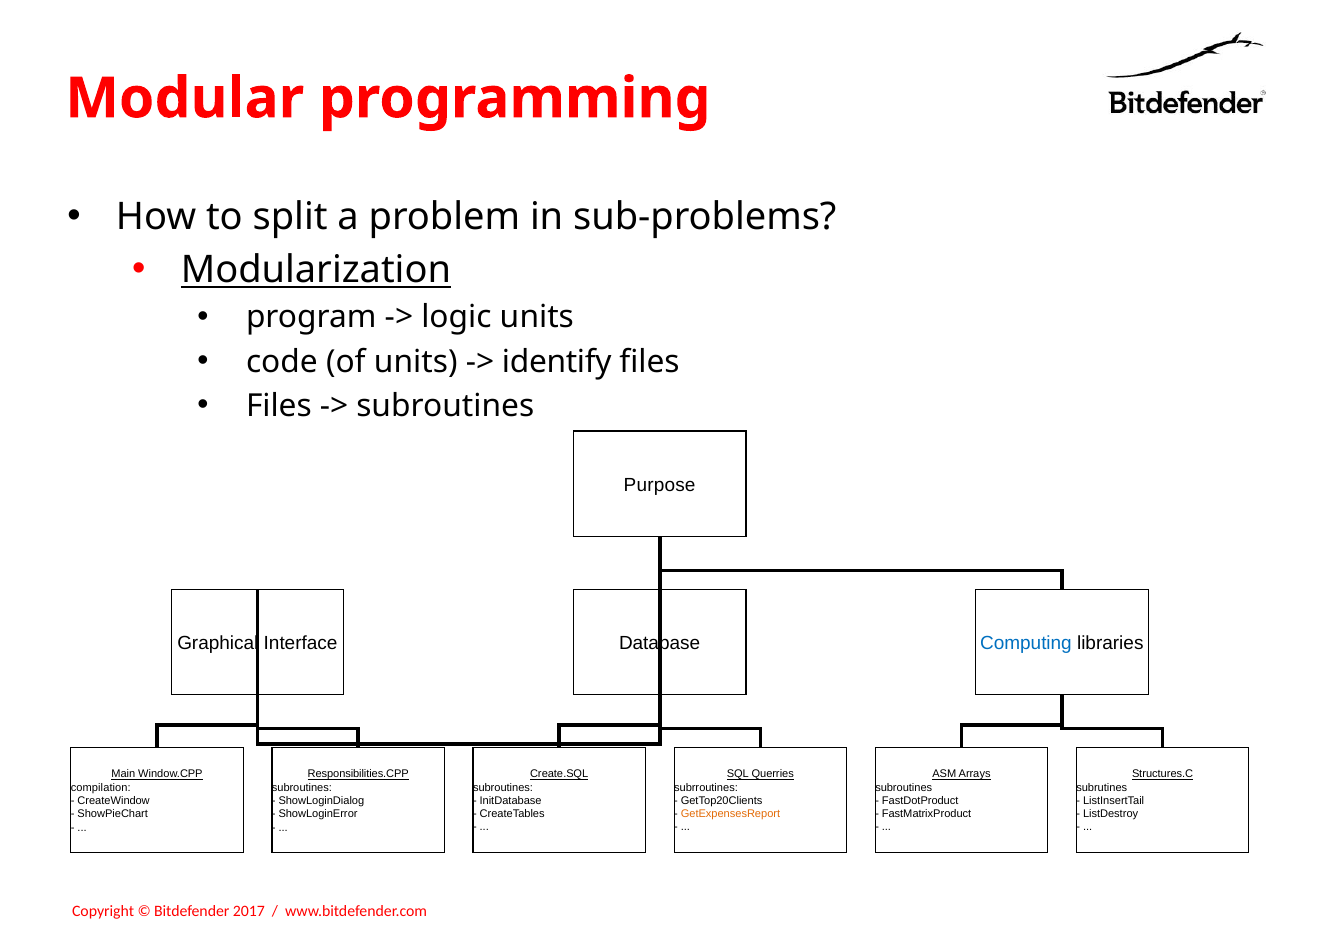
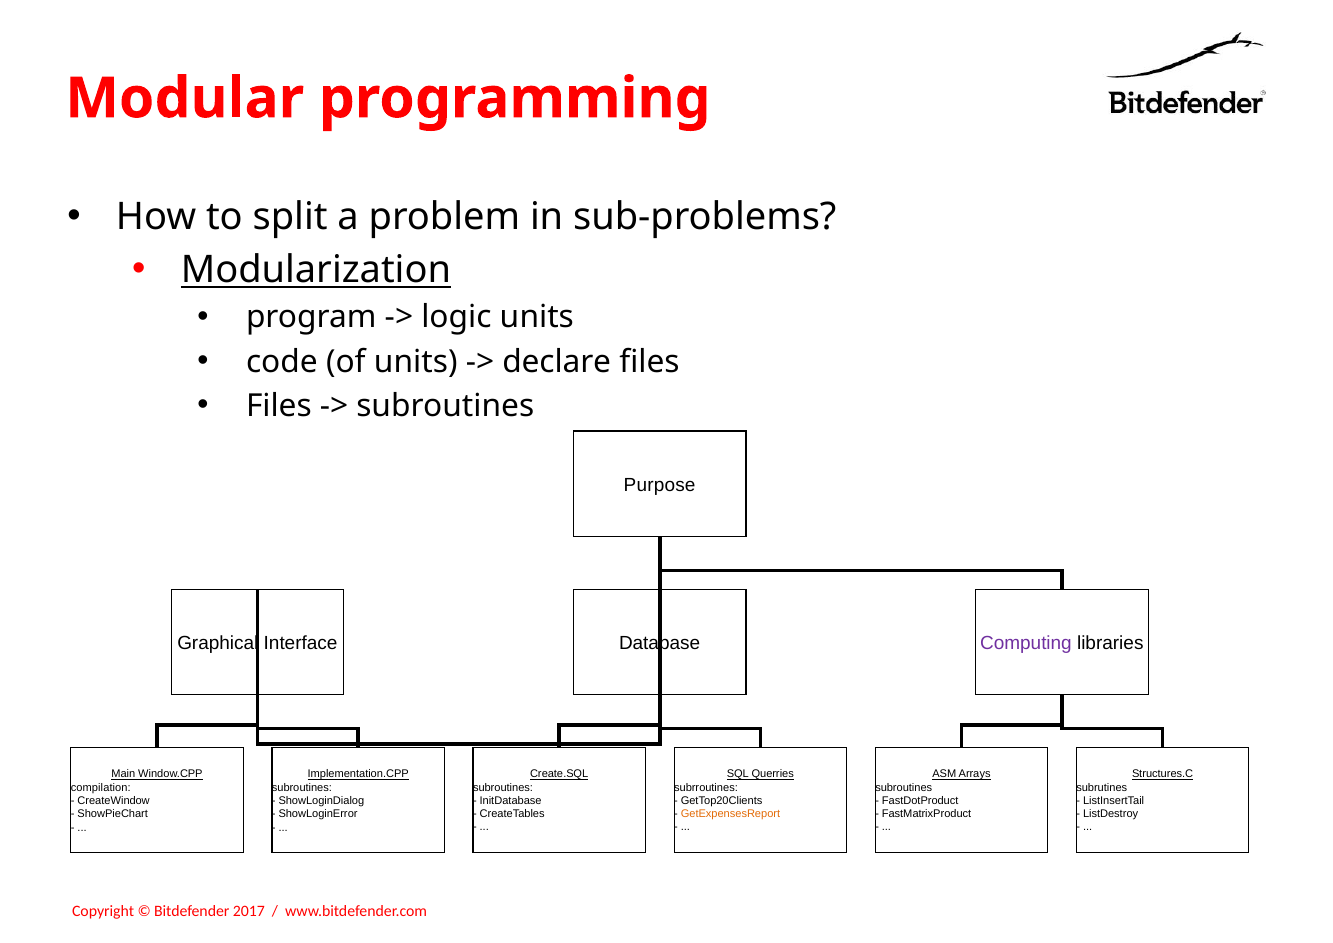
identify: identify -> declare
Computing colour: blue -> purple
Responsibilities.CPP: Responsibilities.CPP -> Implementation.CPP
